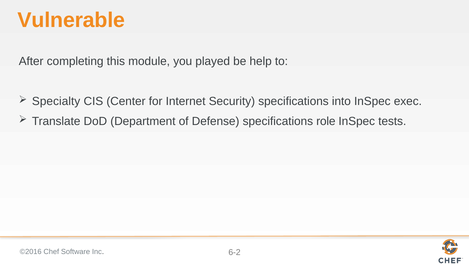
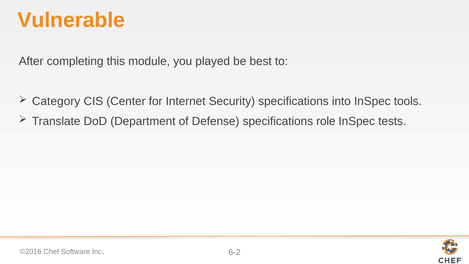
help: help -> best
Specialty: Specialty -> Category
exec: exec -> tools
